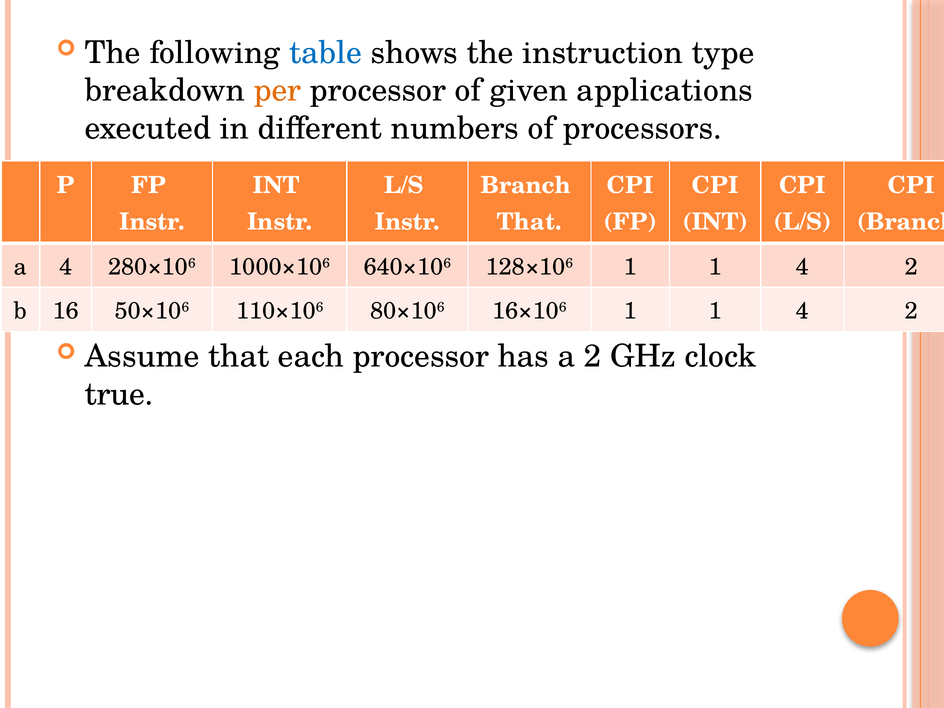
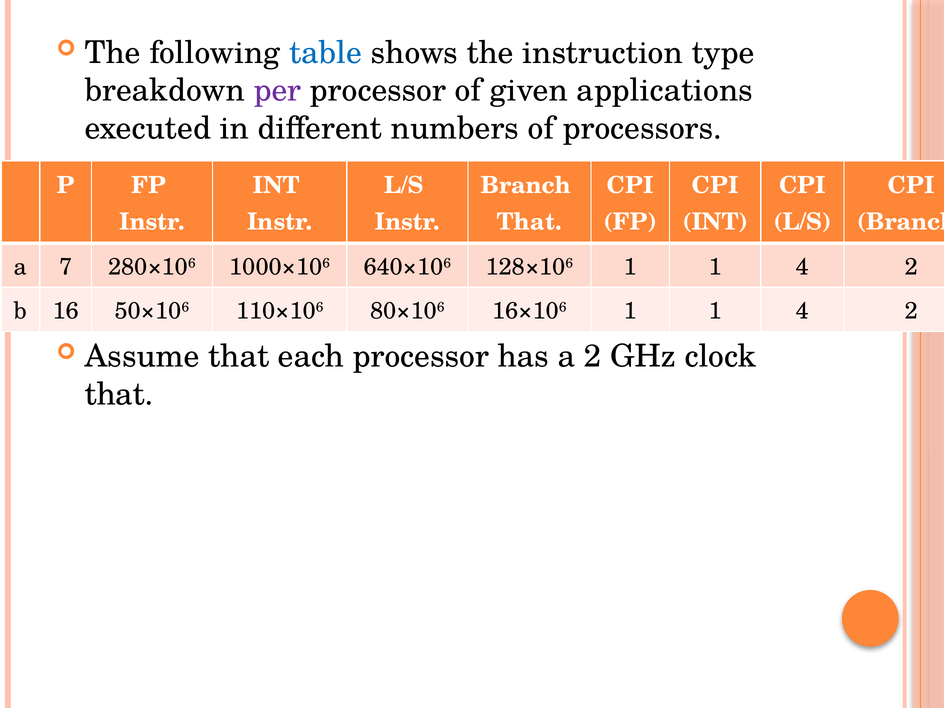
per colour: orange -> purple
a 4: 4 -> 7
true at (119, 394): true -> that
